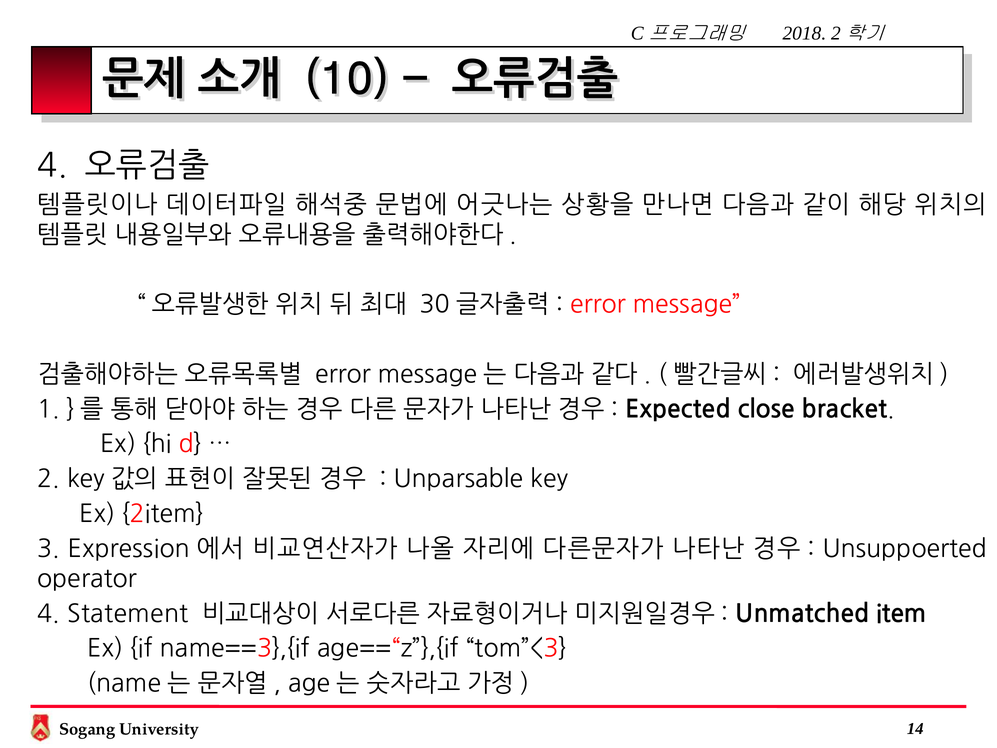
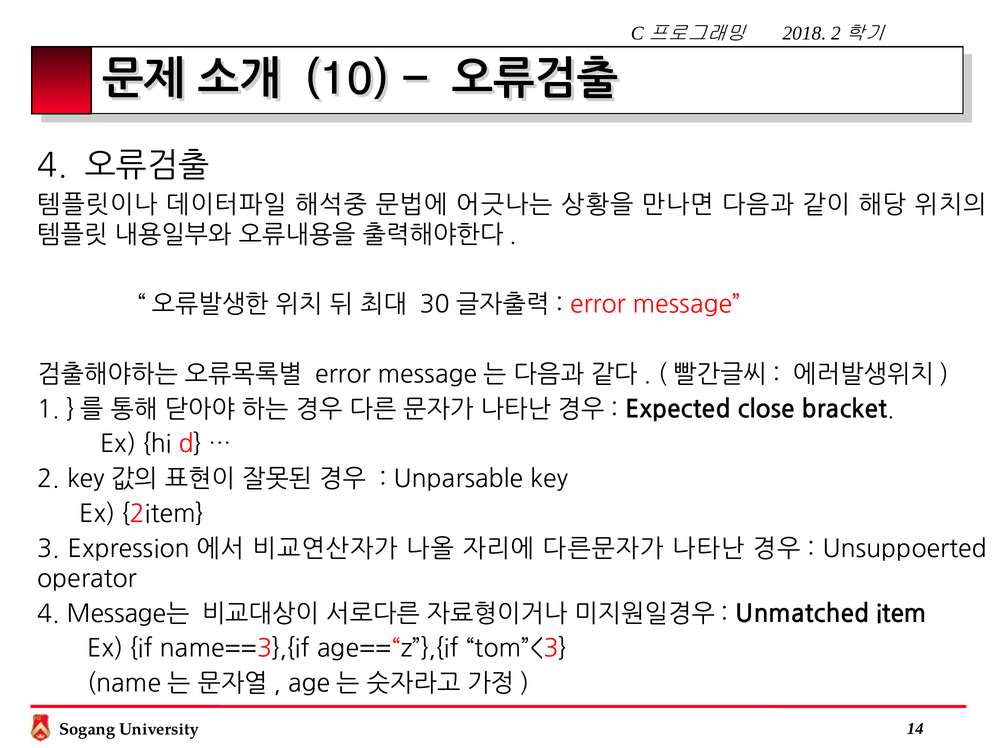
4 Statement: Statement -> Message는
